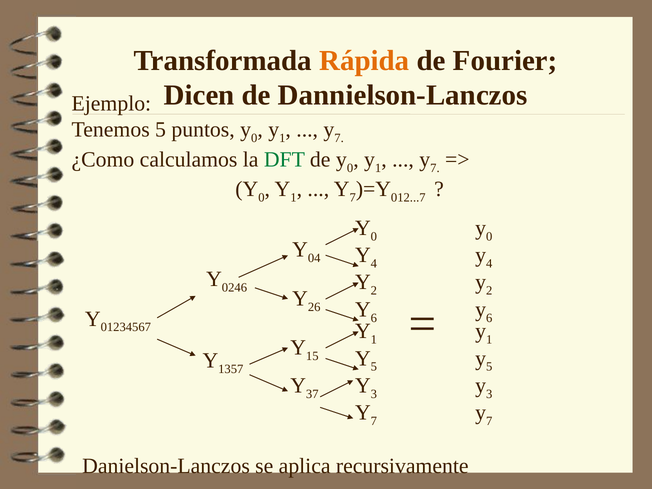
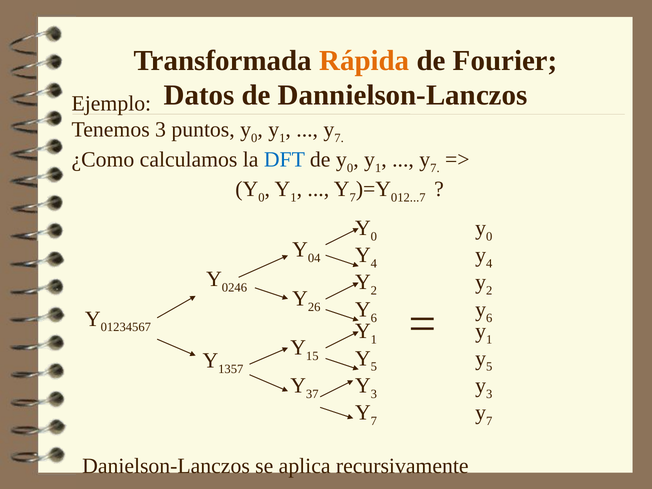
Dicen: Dicen -> Datos
Tenemos 5: 5 -> 3
DFT colour: green -> blue
